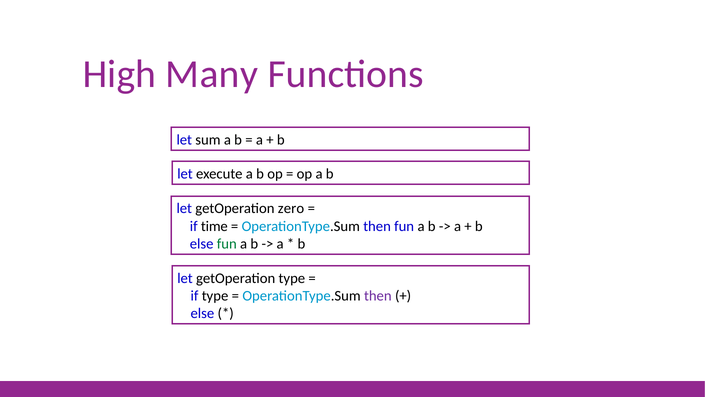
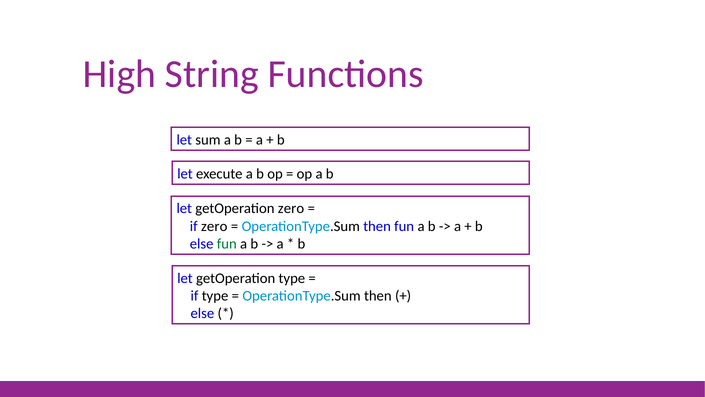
Many: Many -> String
if time: time -> zero
then at (378, 296) colour: purple -> black
